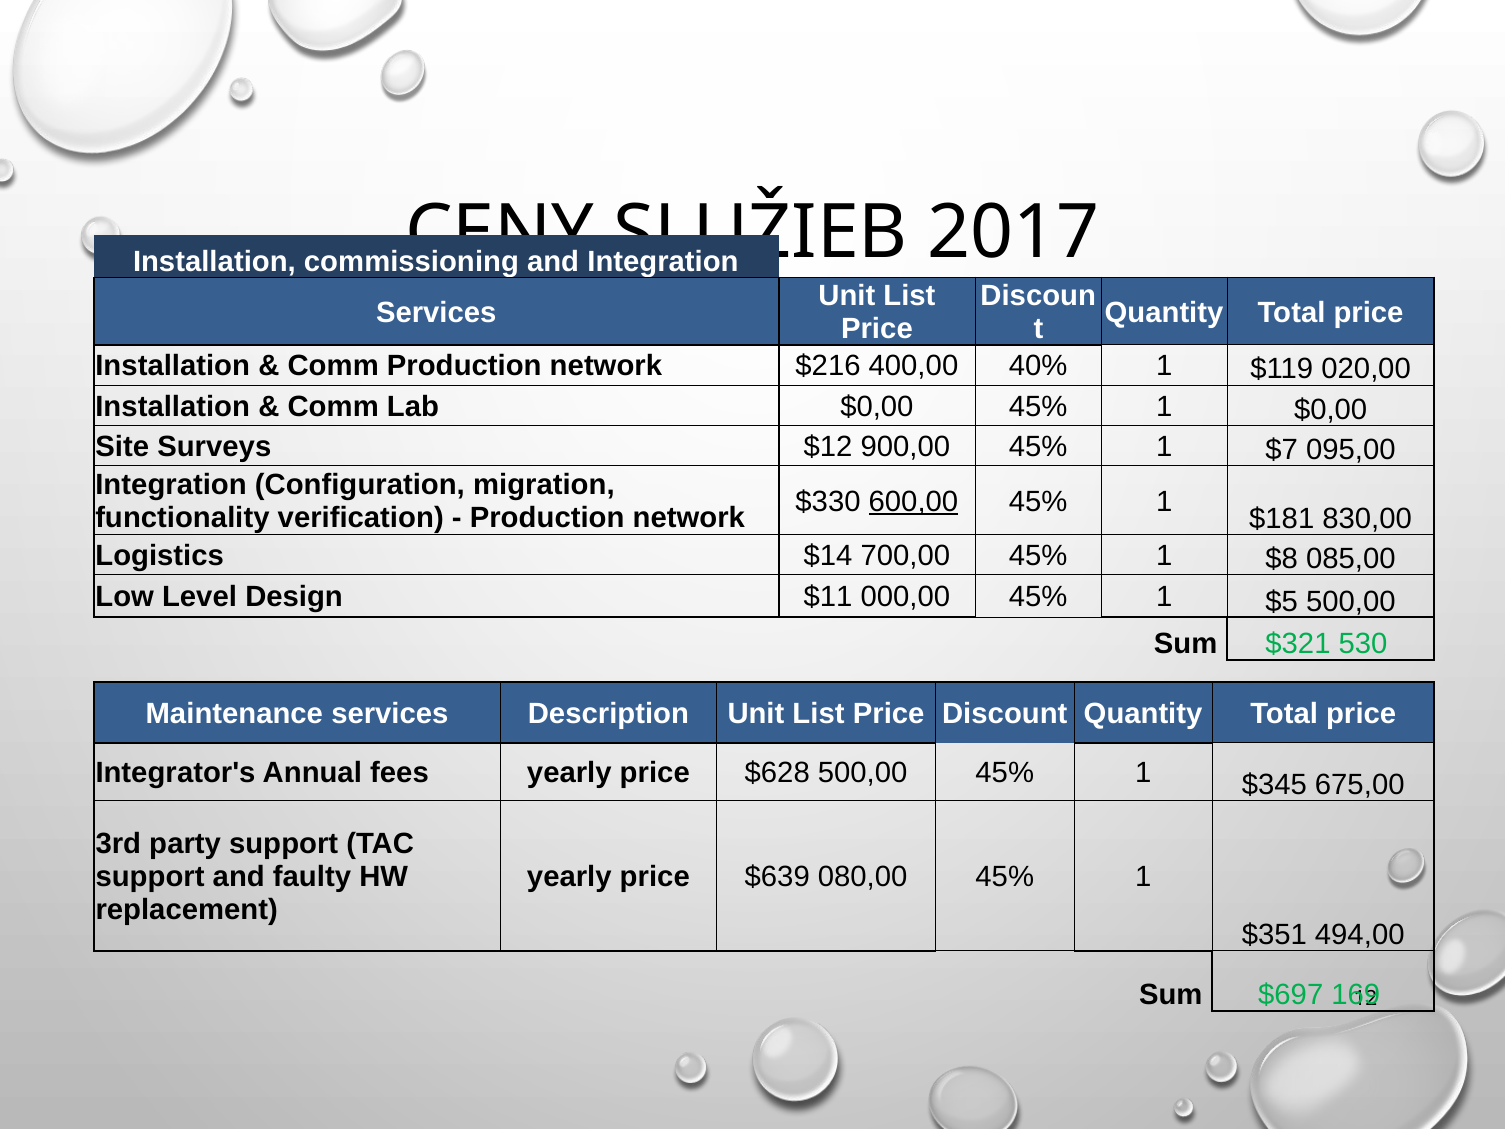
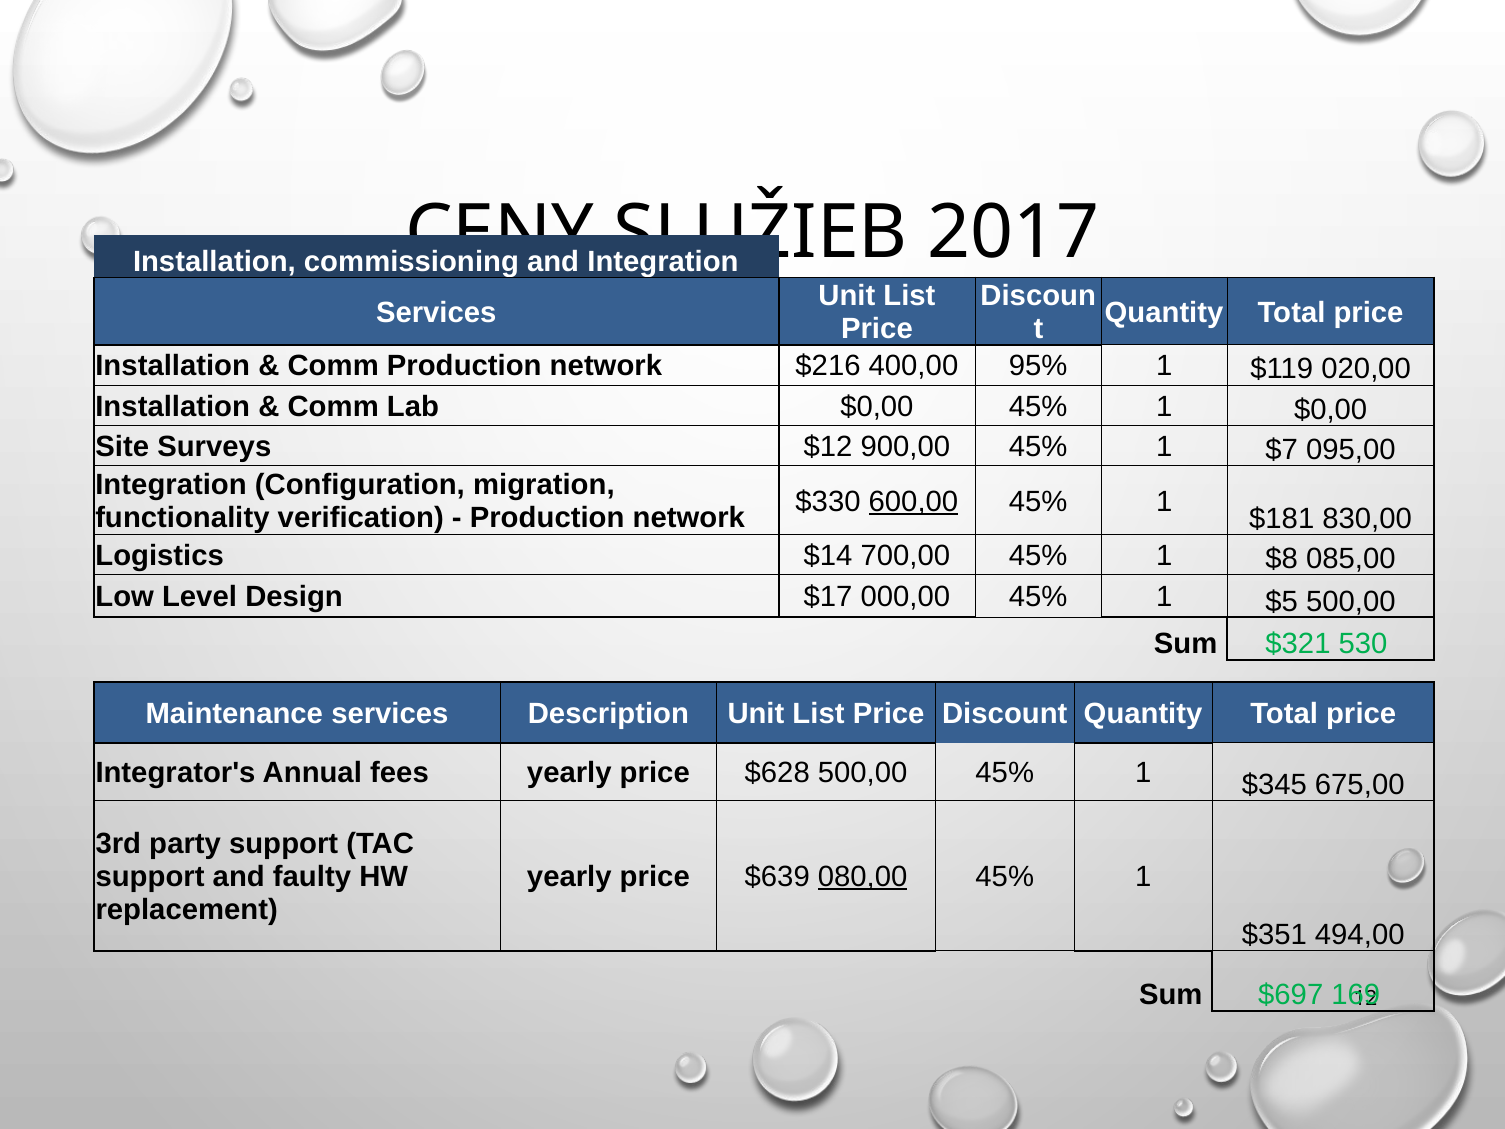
40%: 40% -> 95%
$11: $11 -> $17
080,00 underline: none -> present
